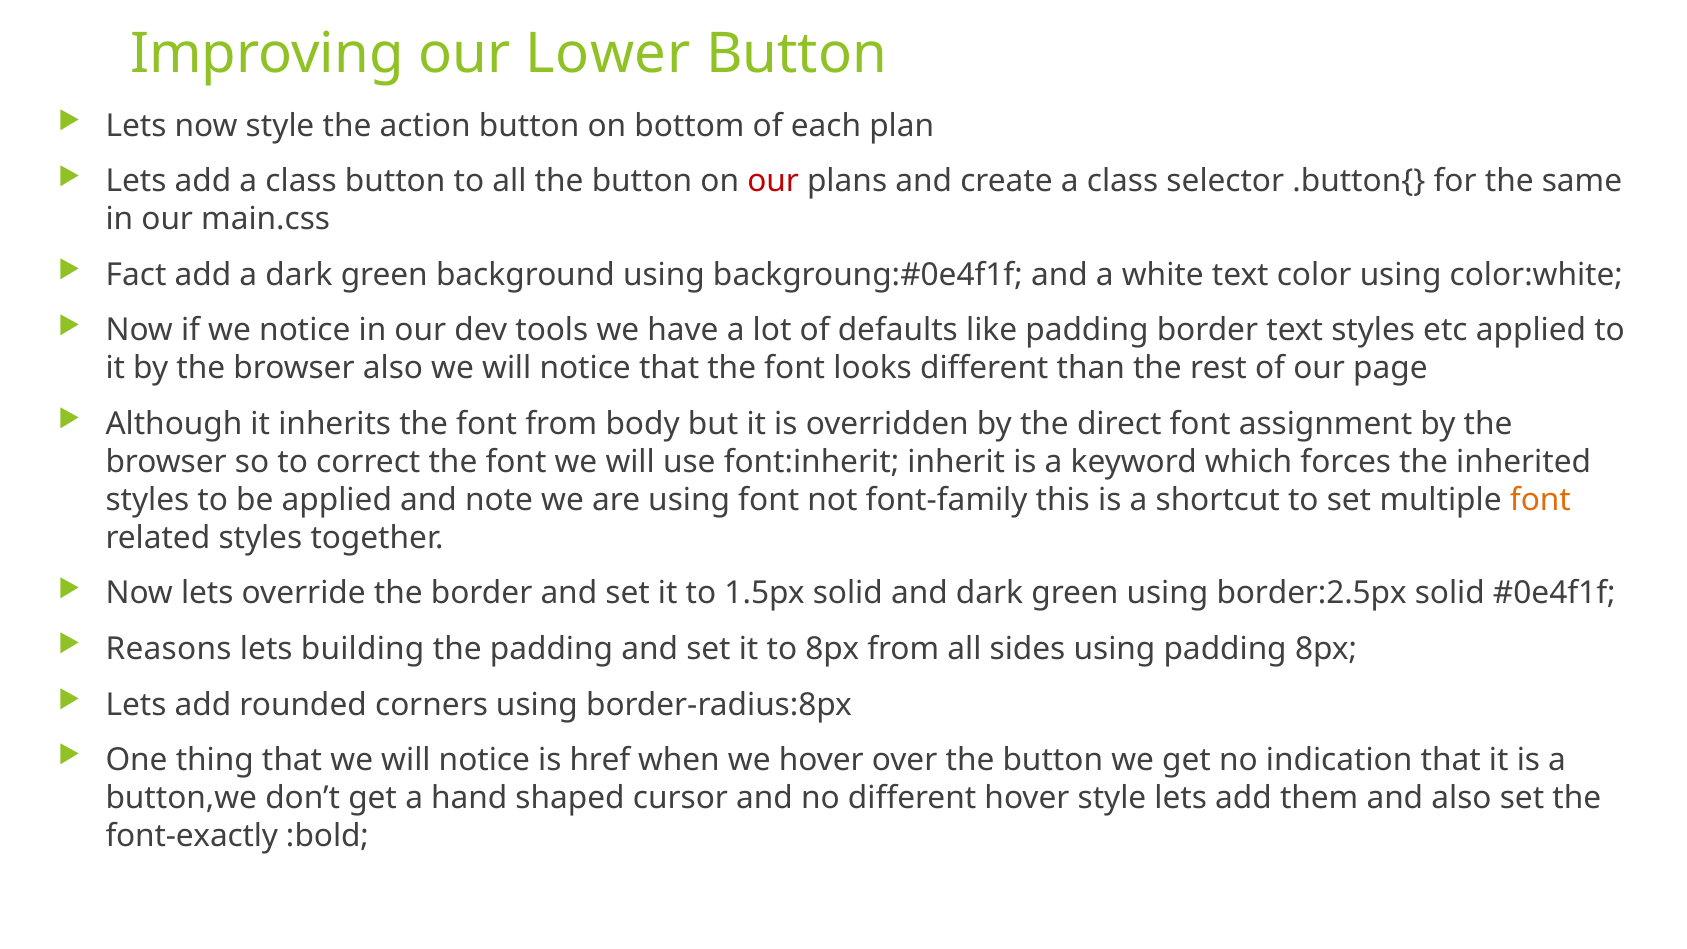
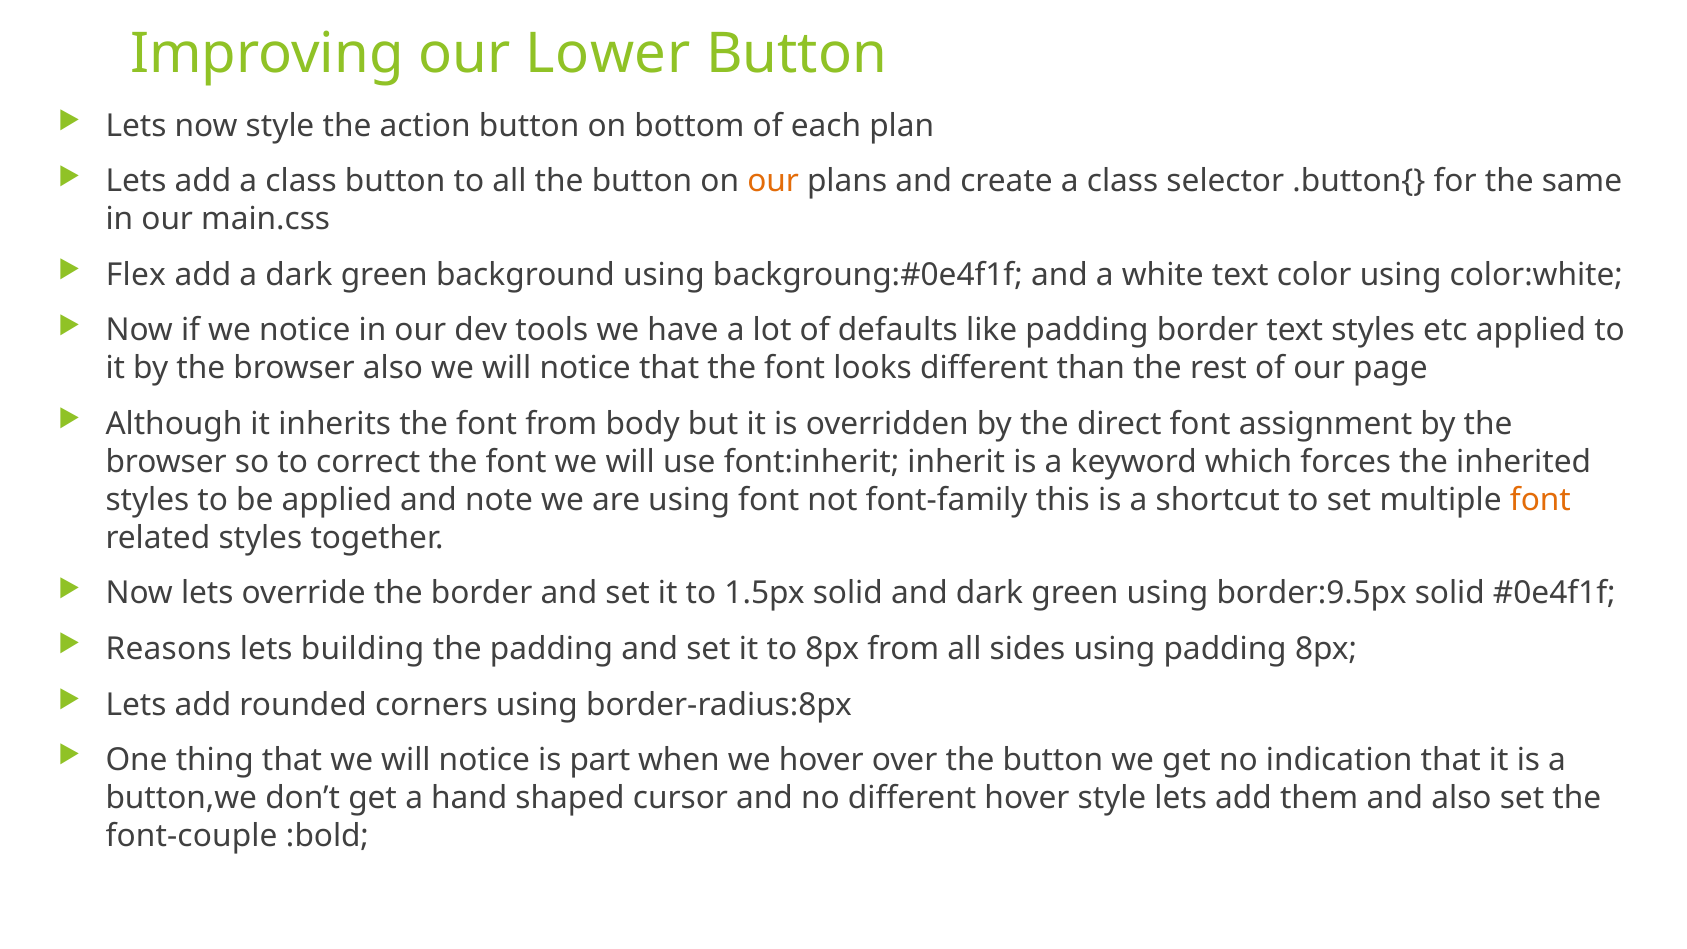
our at (773, 181) colour: red -> orange
Fact: Fact -> Flex
border:2.5px: border:2.5px -> border:9.5px
href: href -> part
font-exactly: font-exactly -> font-couple
